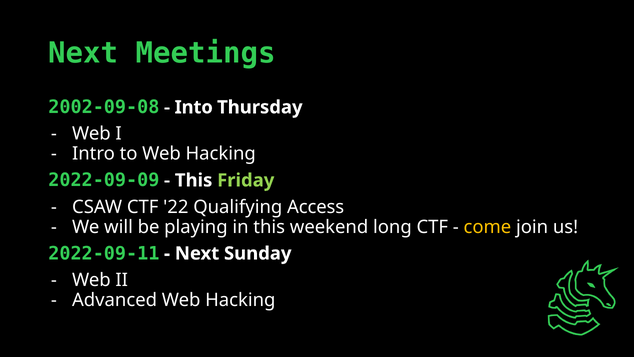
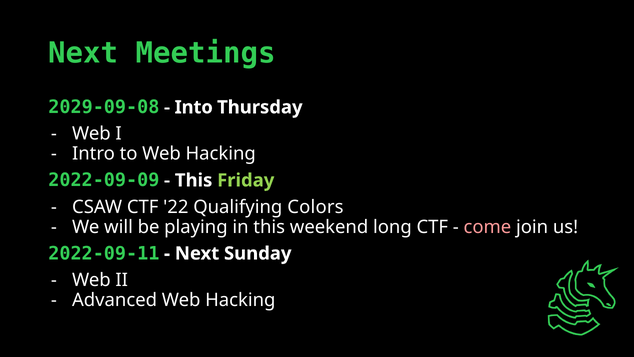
2002-09-08: 2002-09-08 -> 2029-09-08
Access: Access -> Colors
come colour: yellow -> pink
